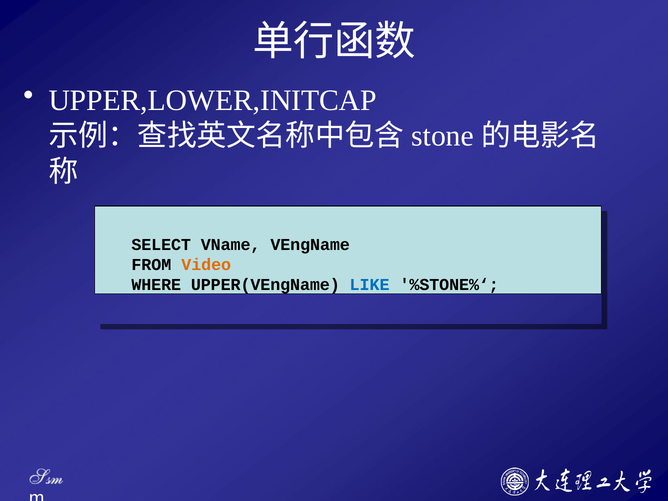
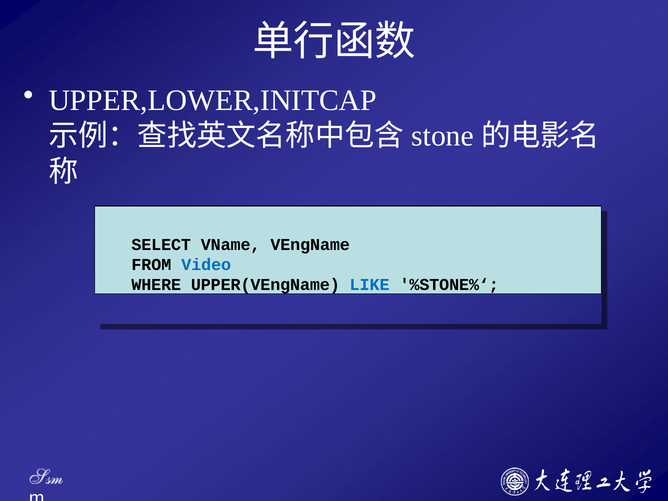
Video colour: orange -> blue
